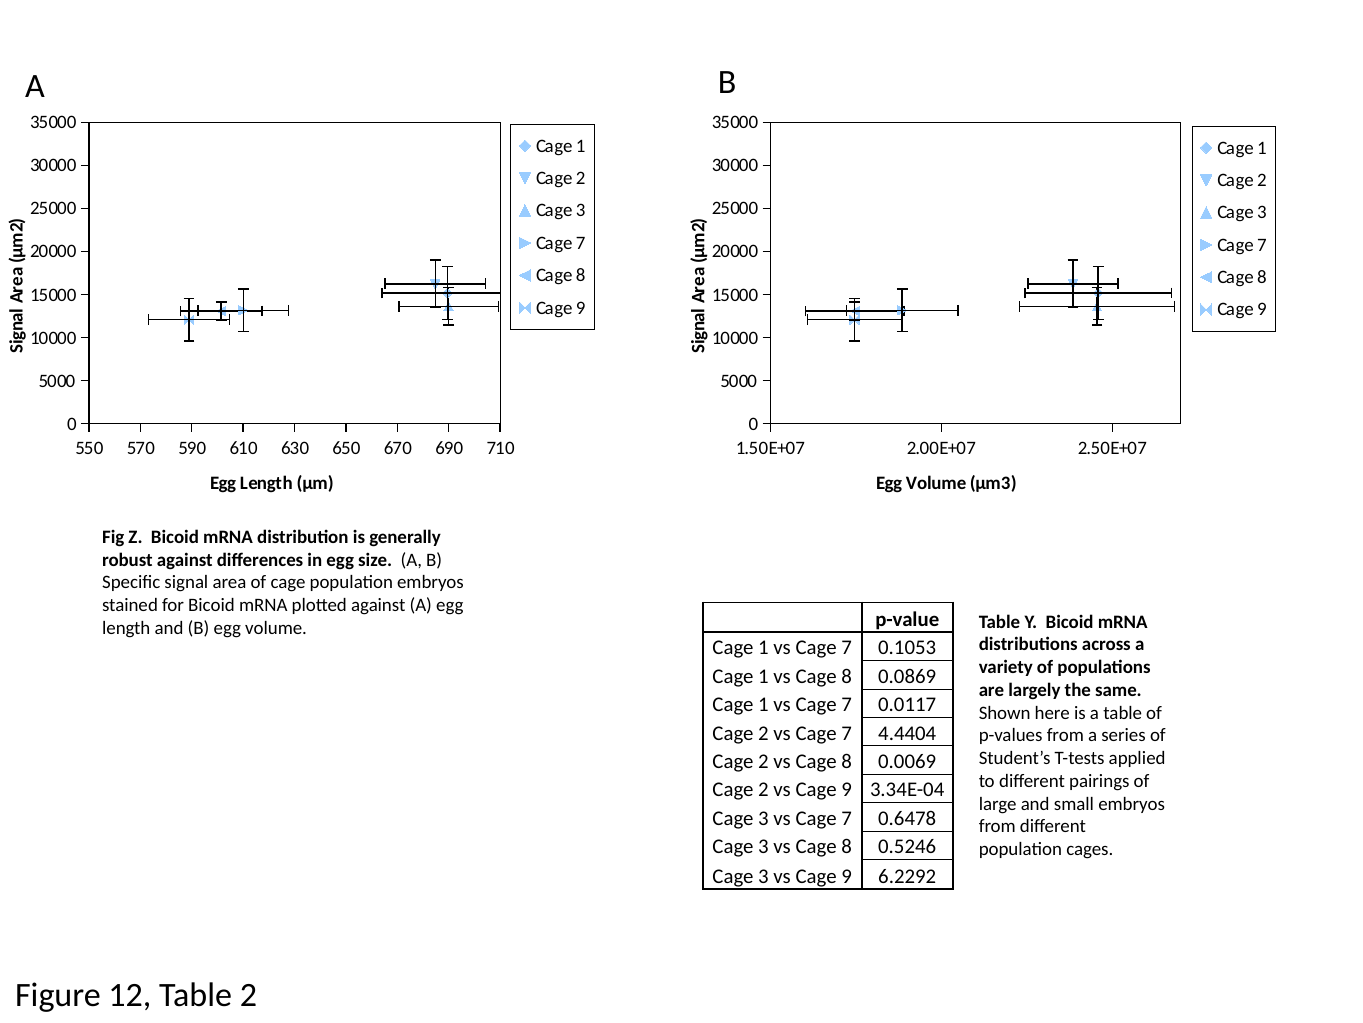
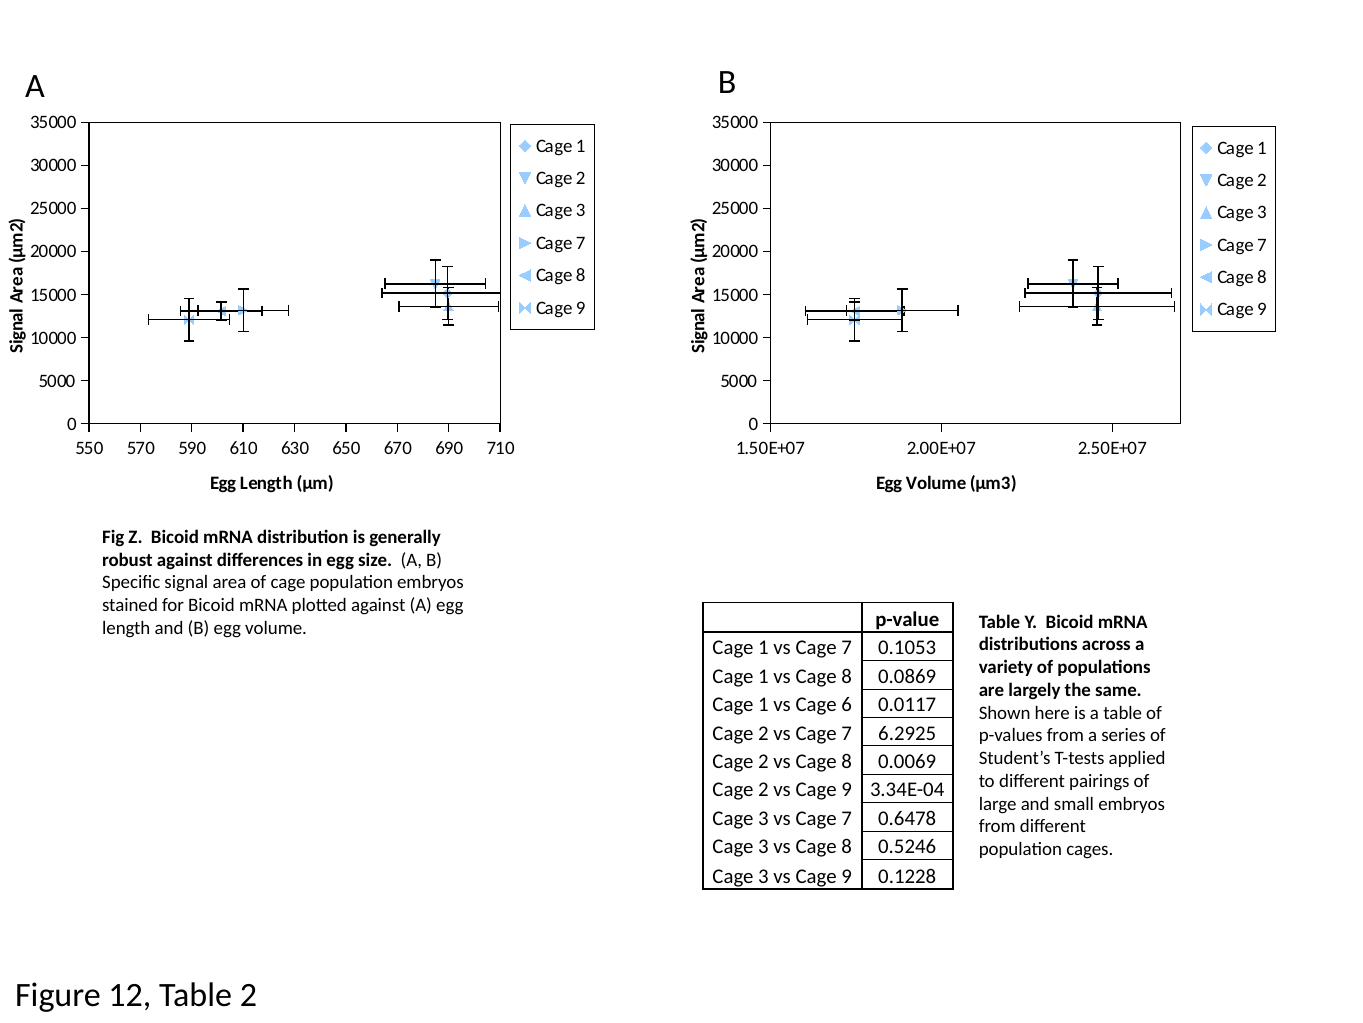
7 at (847, 704): 7 -> 6
4.4404: 4.4404 -> 6.2925
6.2292: 6.2292 -> 0.1228
